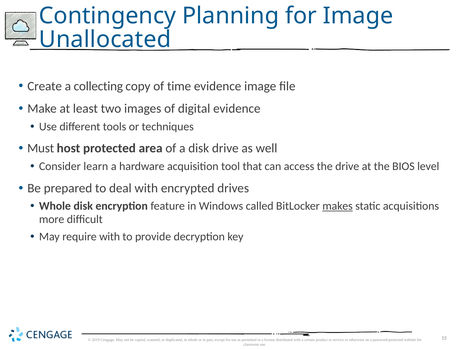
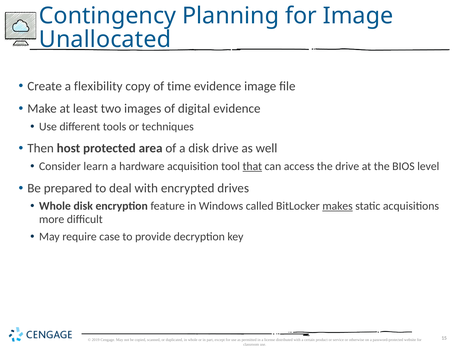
collecting: collecting -> flexibility
Must: Must -> Then
that underline: none -> present
require with: with -> case
